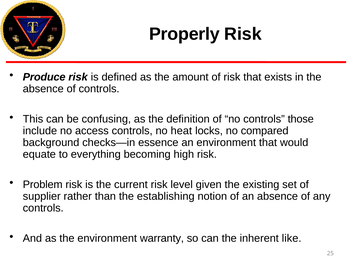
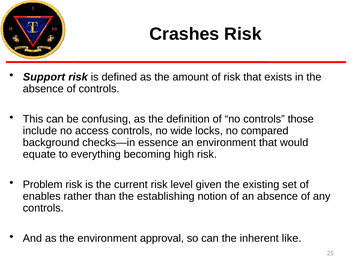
Properly: Properly -> Crashes
Produce: Produce -> Support
heat: heat -> wide
supplier: supplier -> enables
warranty: warranty -> approval
